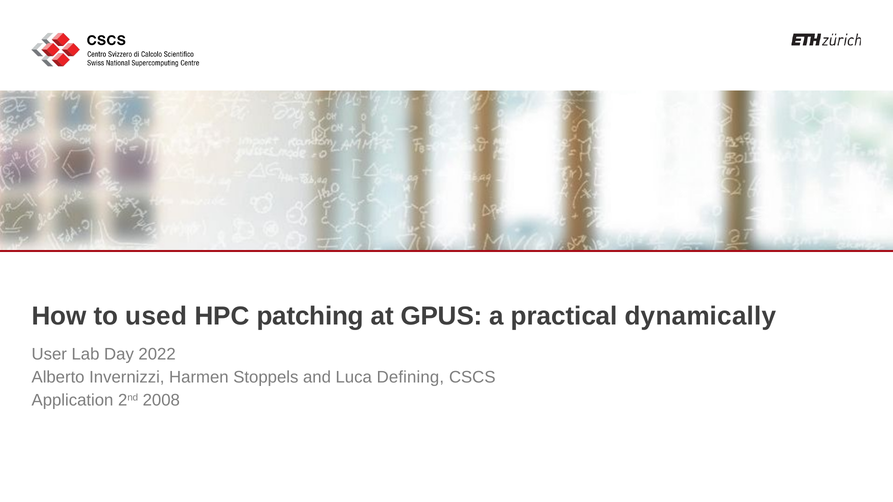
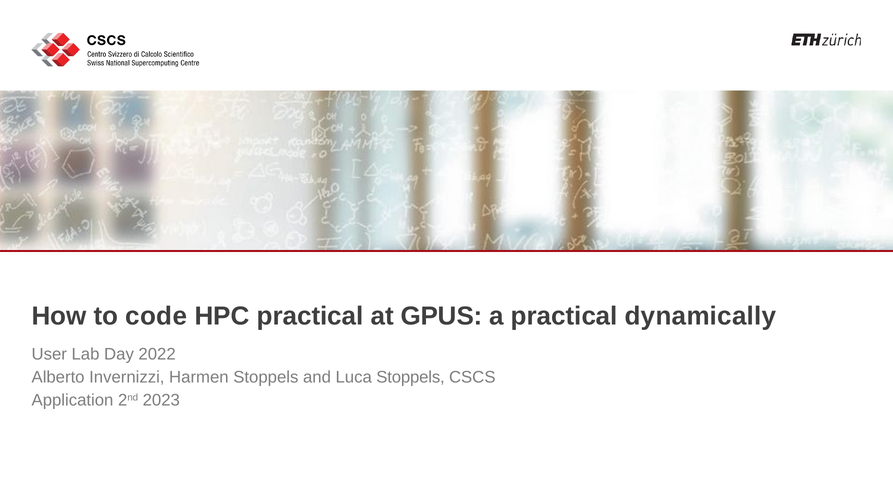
used: used -> code
HPC patching: patching -> practical
Luca Defining: Defining -> Stoppels
2008: 2008 -> 2023
